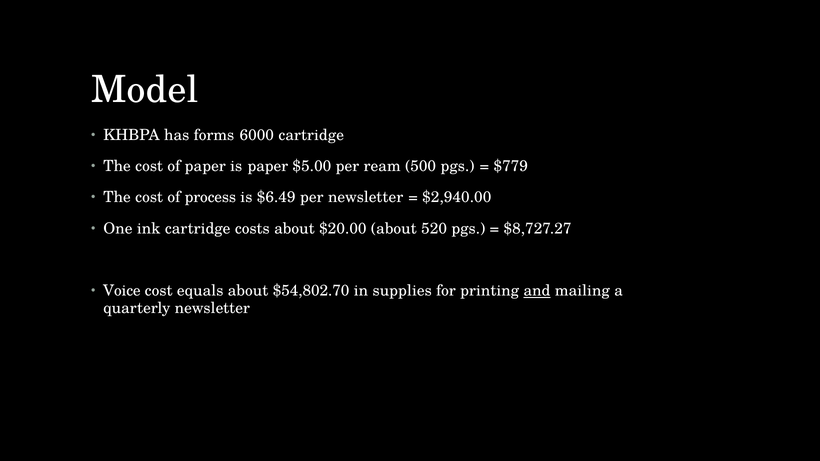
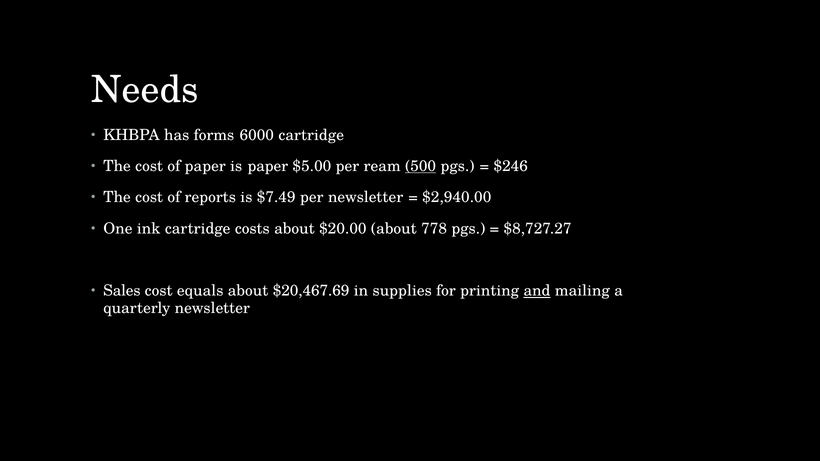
Model: Model -> Needs
500 underline: none -> present
$779: $779 -> $246
process: process -> reports
$6.49: $6.49 -> $7.49
520: 520 -> 778
Voice: Voice -> Sales
$54,802.70: $54,802.70 -> $20,467.69
